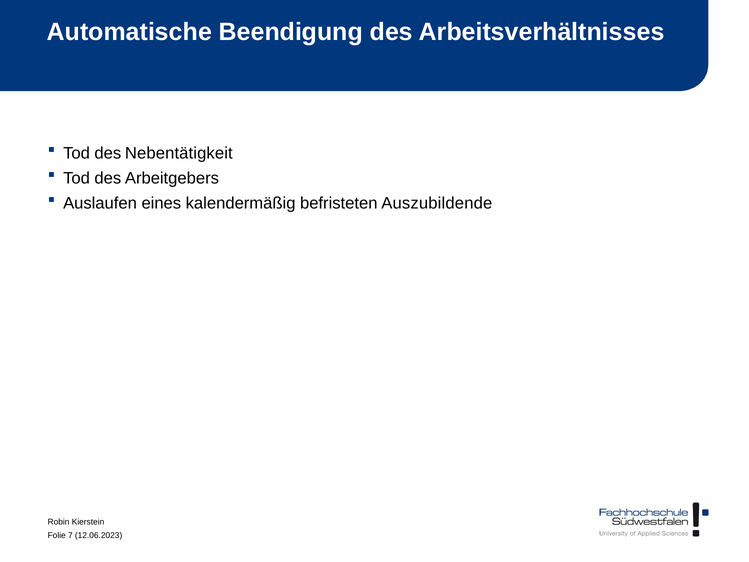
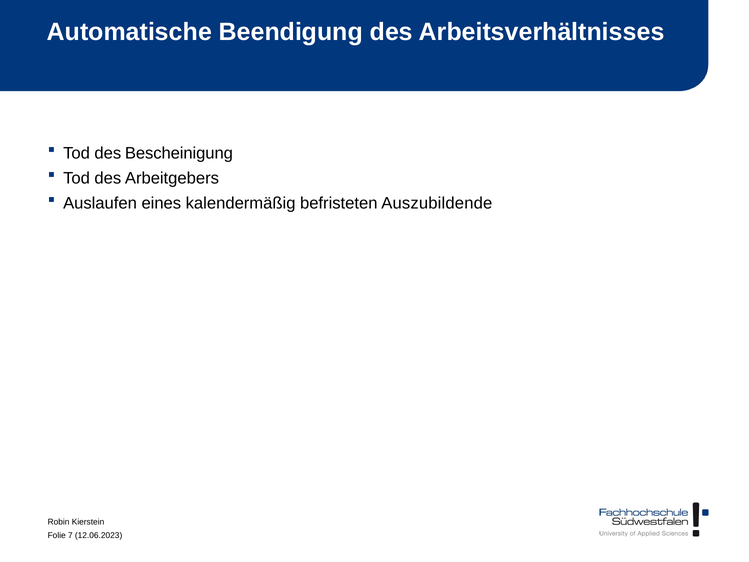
Nebentätigkeit: Nebentätigkeit -> Bescheinigung
